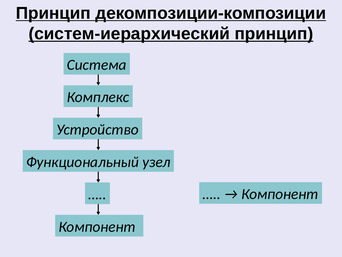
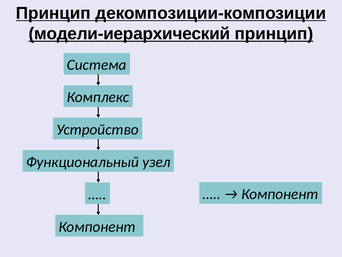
систем-иерархический: систем-иерархический -> модели-иерархический
